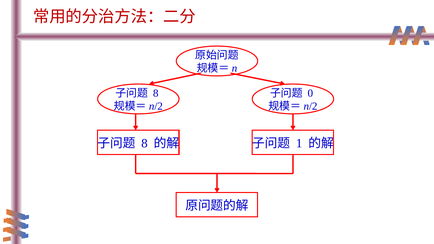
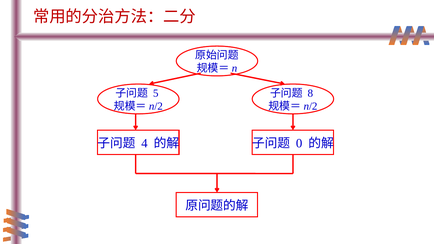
8 at (156, 93): 8 -> 5
0: 0 -> 8
8 at (144, 143): 8 -> 4
1: 1 -> 0
